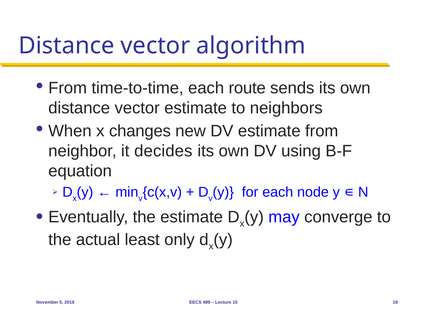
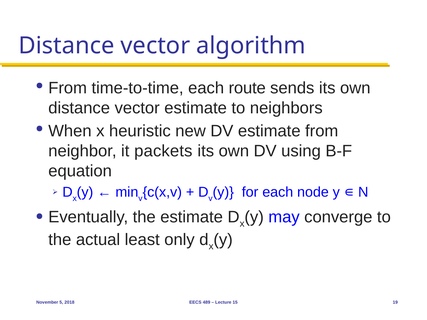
changes: changes -> heuristic
decides: decides -> packets
